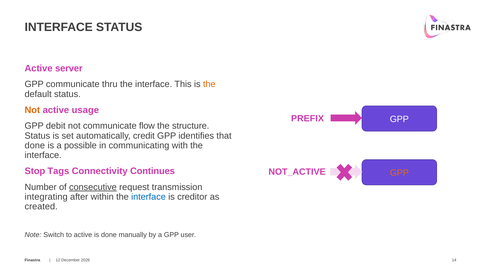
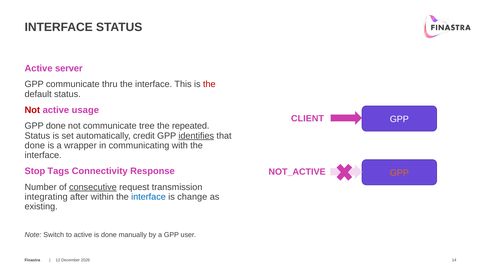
the at (209, 84) colour: orange -> red
Not at (32, 110) colour: orange -> red
PREFIX: PREFIX -> CLIENT
GPP debit: debit -> done
flow: flow -> tree
structure: structure -> repeated
identifies underline: none -> present
possible: possible -> wrapper
Continues: Continues -> Response
creditor: creditor -> change
created: created -> existing
